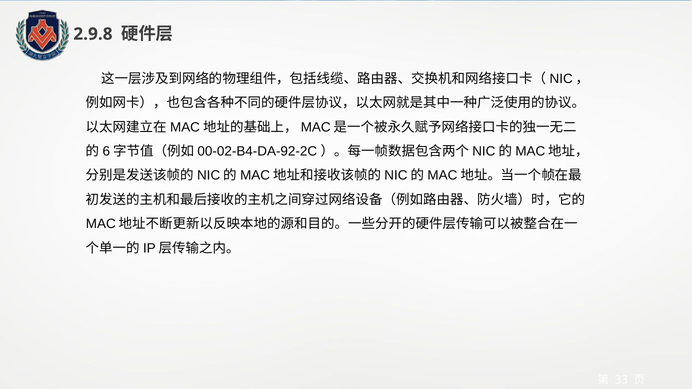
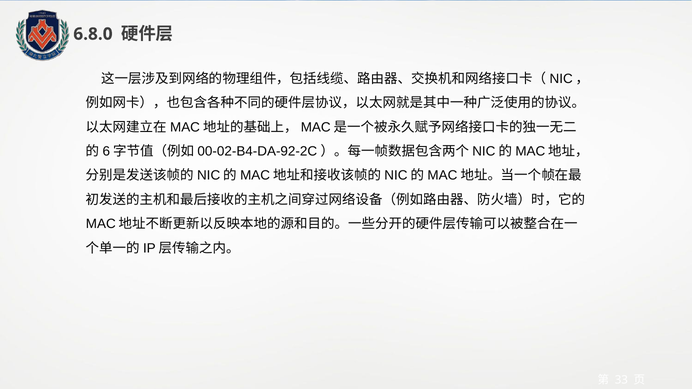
2.9.8: 2.9.8 -> 6.8.0
